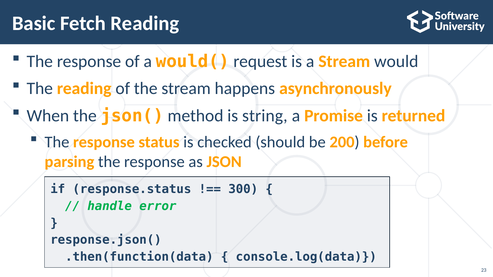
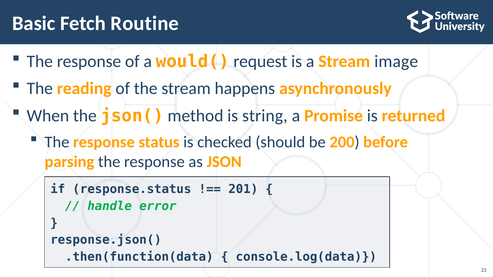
Fetch Reading: Reading -> Routine
would: would -> image
300: 300 -> 201
